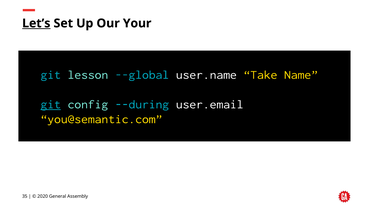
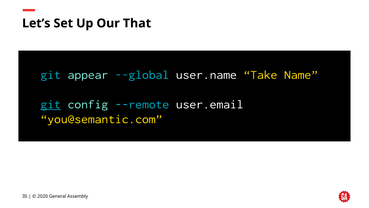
Let’s underline: present -> none
Your: Your -> That
lesson: lesson -> appear
--during: --during -> --remote
